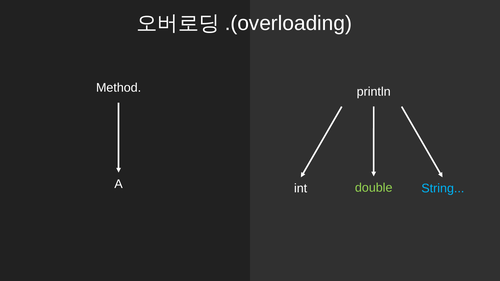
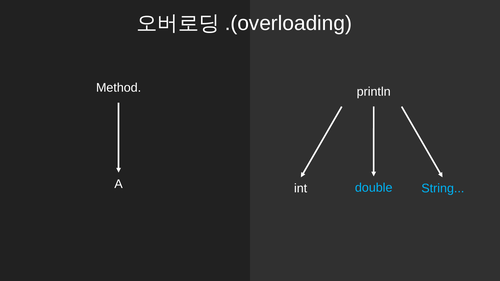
double colour: light green -> light blue
